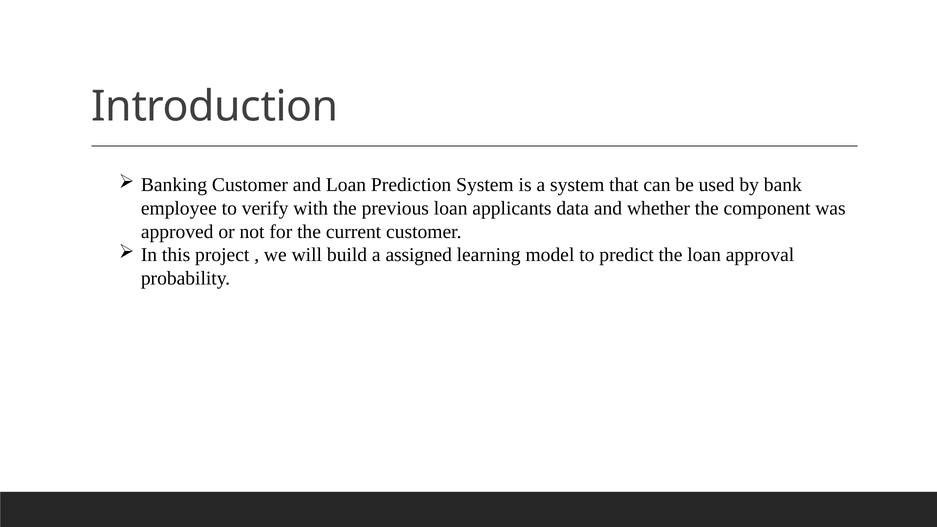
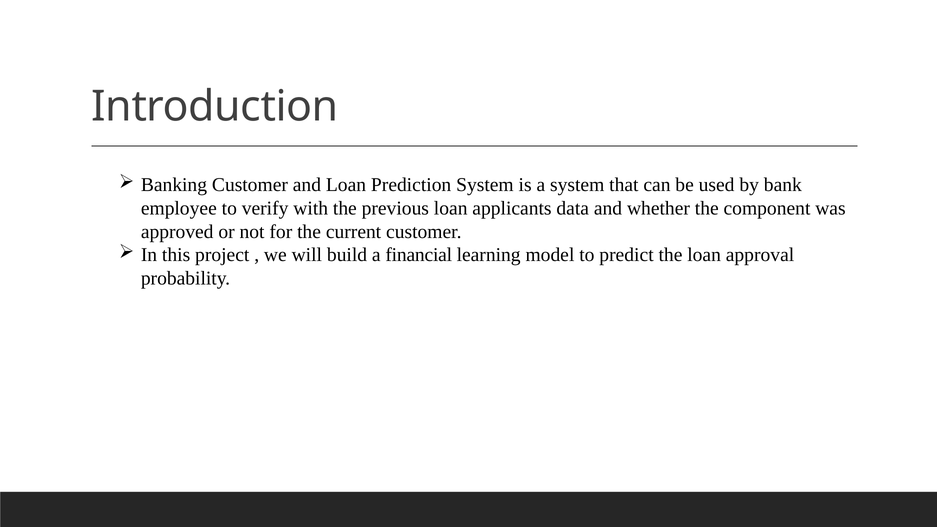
assigned: assigned -> financial
